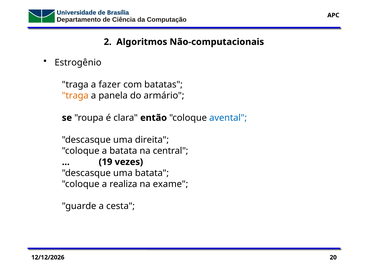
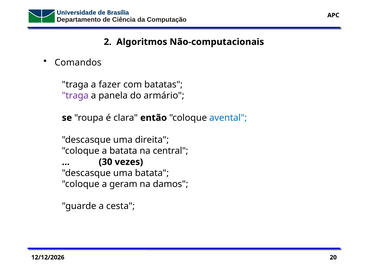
Estrogênio: Estrogênio -> Comandos
traga at (75, 96) colour: orange -> purple
19: 19 -> 30
realiza: realiza -> geram
exame: exame -> damos
